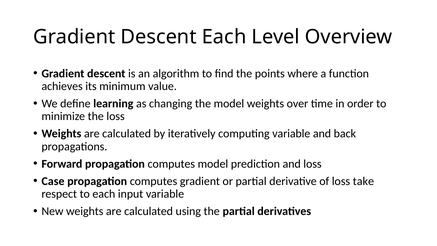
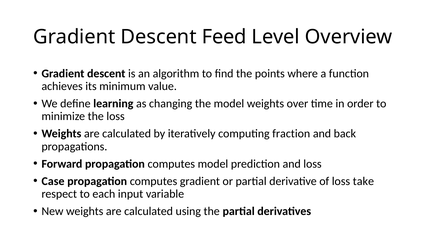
Descent Each: Each -> Feed
computing variable: variable -> fraction
